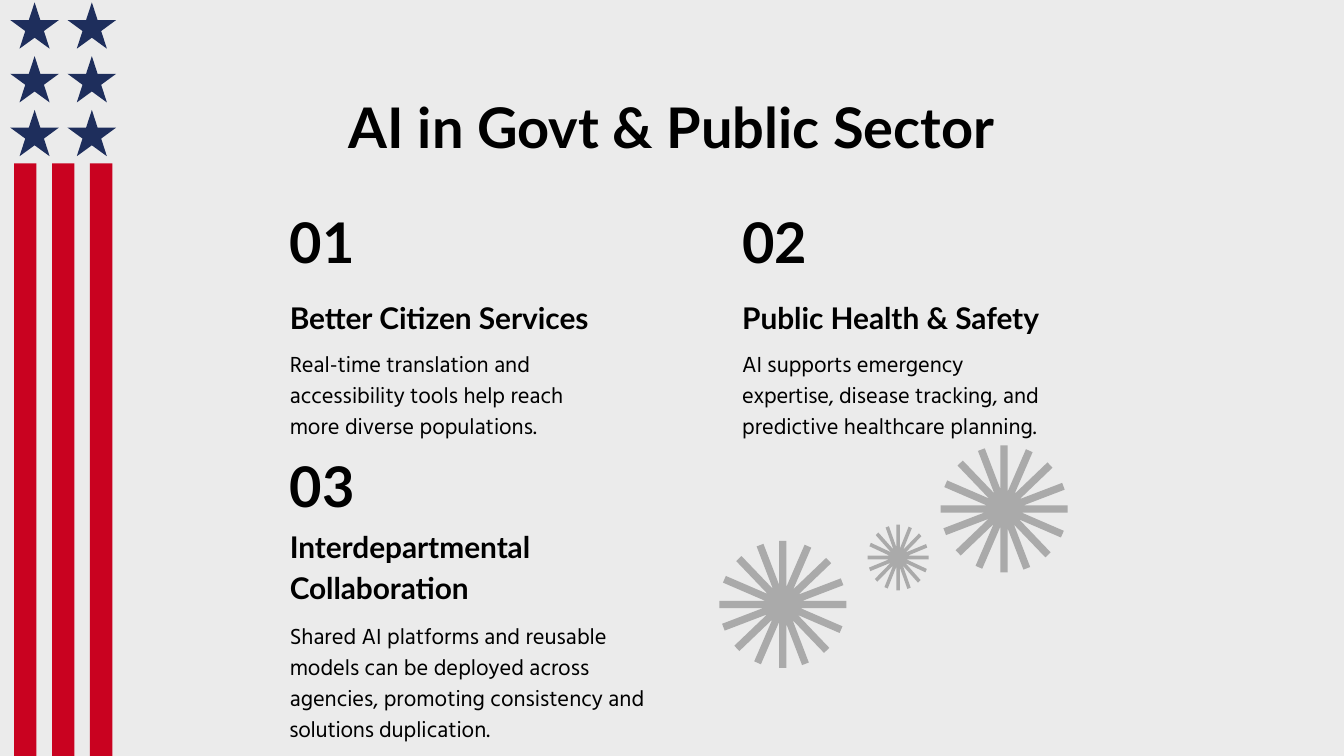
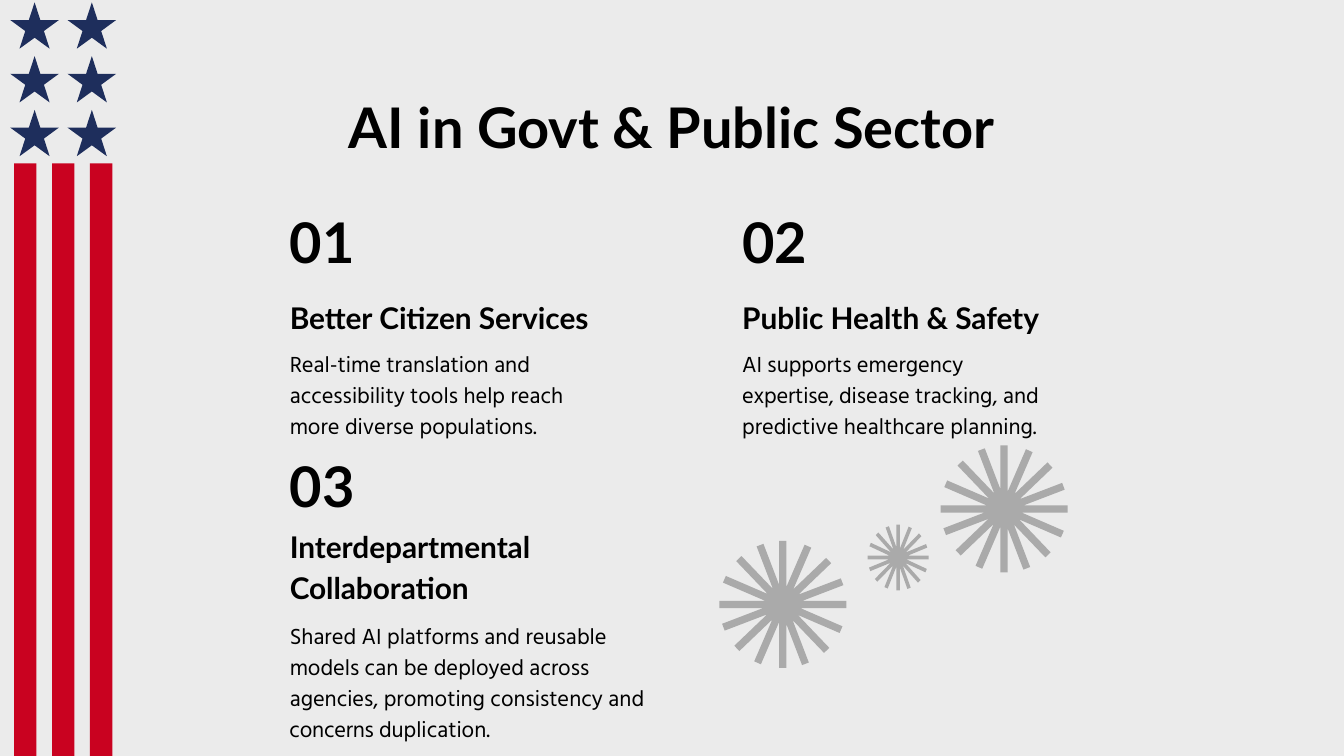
solutions: solutions -> concerns
